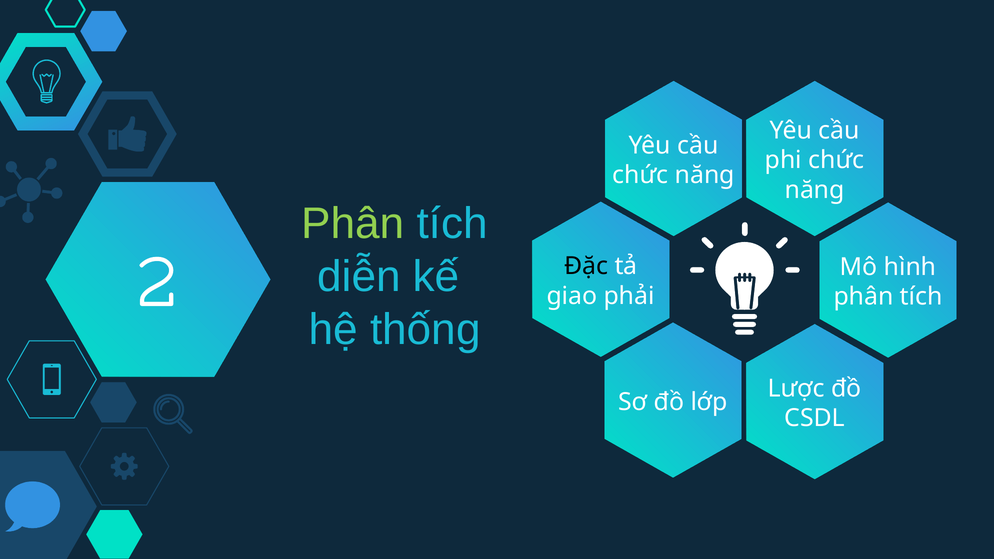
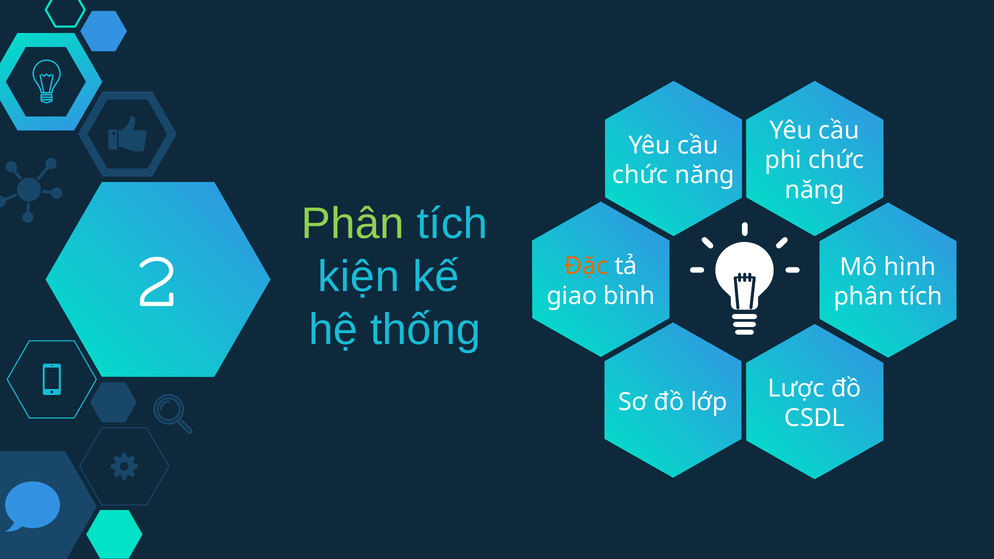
diễn: diễn -> kiện
Đặc colour: black -> orange
phải: phải -> bình
